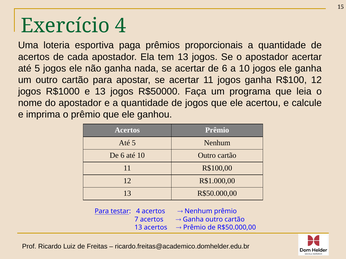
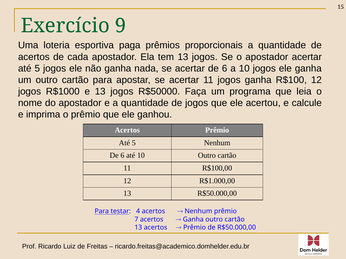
Exercício 4: 4 -> 9
